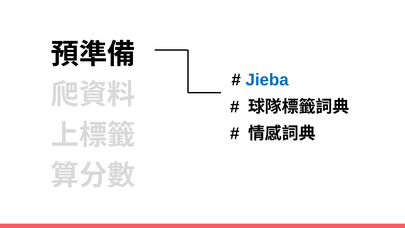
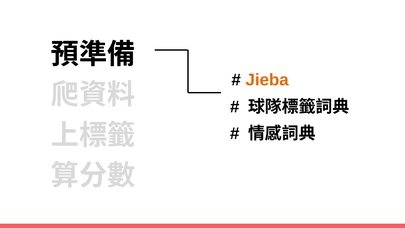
Jieba colour: blue -> orange
